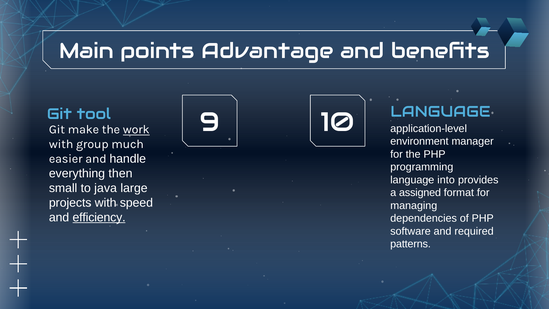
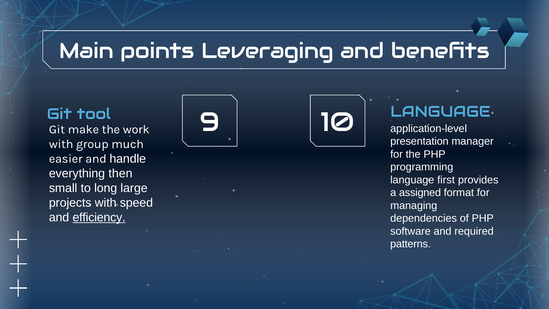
Advantage: Advantage -> Leveraging
work underline: present -> none
environment: environment -> presentation
into: into -> first
java: java -> long
